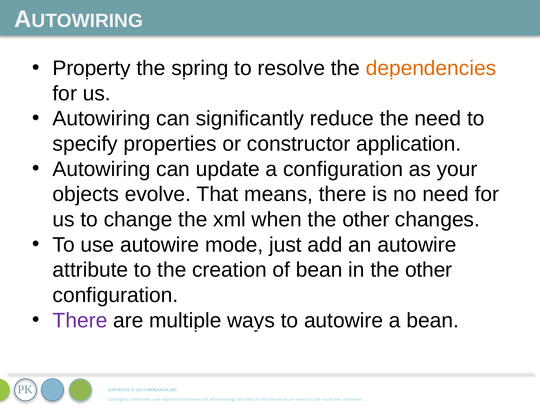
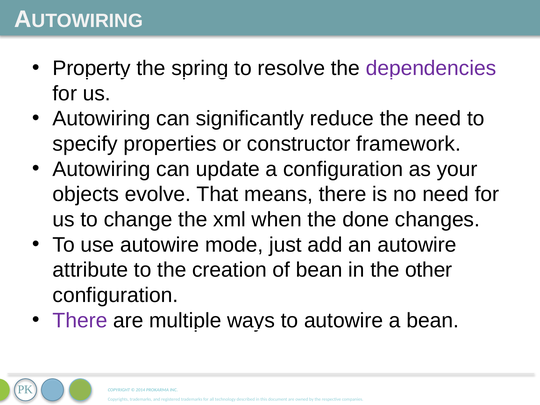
dependencies colour: orange -> purple
application: application -> framework
when the other: other -> done
